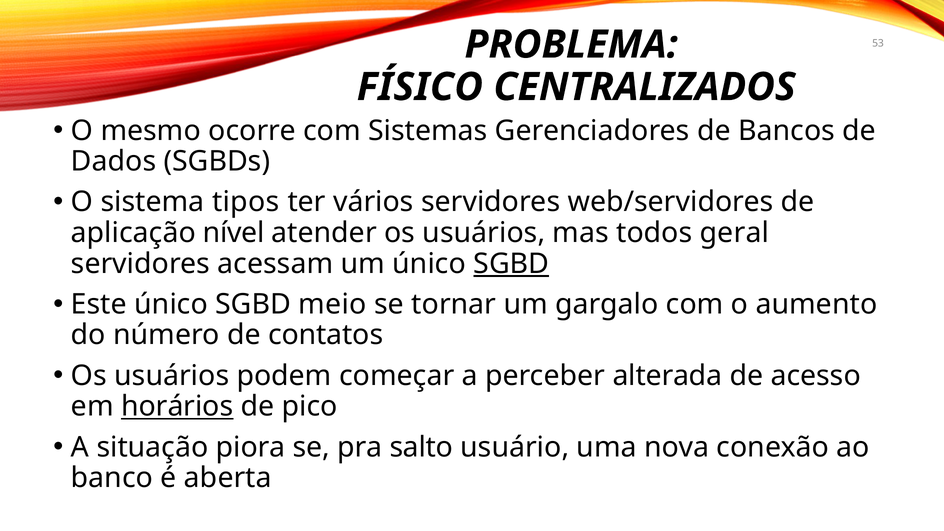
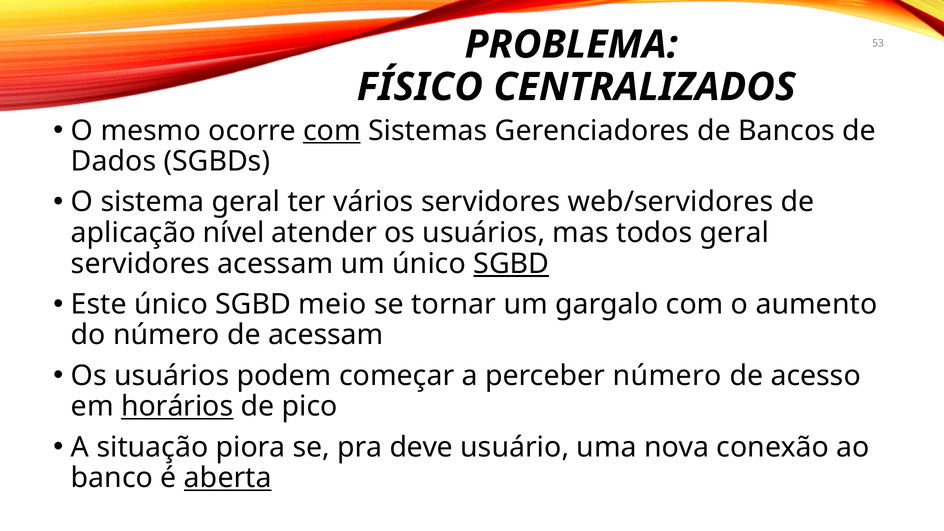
com at (332, 131) underline: none -> present
sistema tipos: tipos -> geral
de contatos: contatos -> acessam
perceber alterada: alterada -> número
salto: salto -> deve
aberta underline: none -> present
